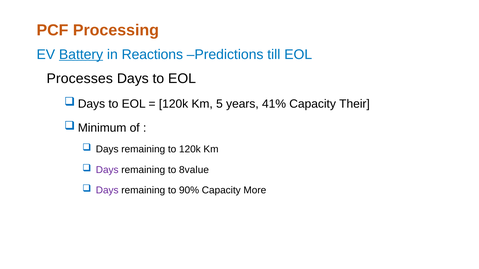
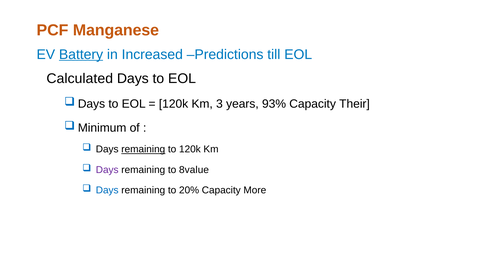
Processing: Processing -> Manganese
Reactions: Reactions -> Increased
Processes: Processes -> Calculated
5: 5 -> 3
41%: 41% -> 93%
remaining at (143, 150) underline: none -> present
Days at (107, 190) colour: purple -> blue
90%: 90% -> 20%
